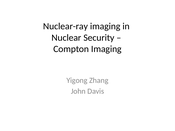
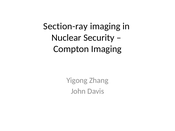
Nuclear-ray: Nuclear-ray -> Section-ray
